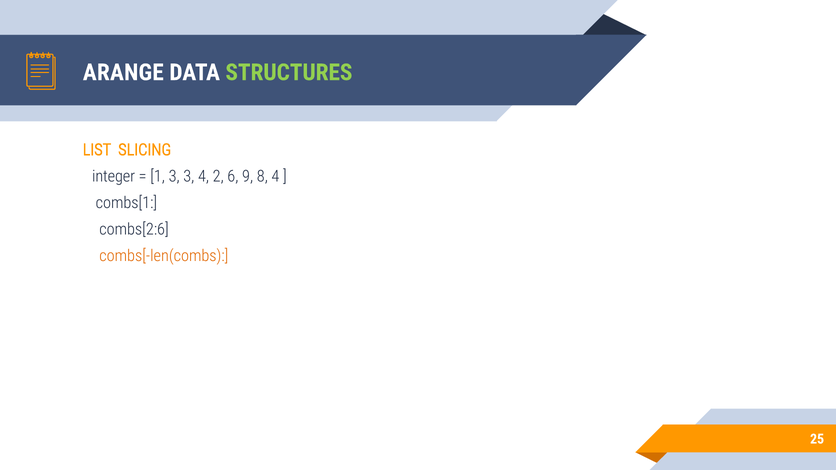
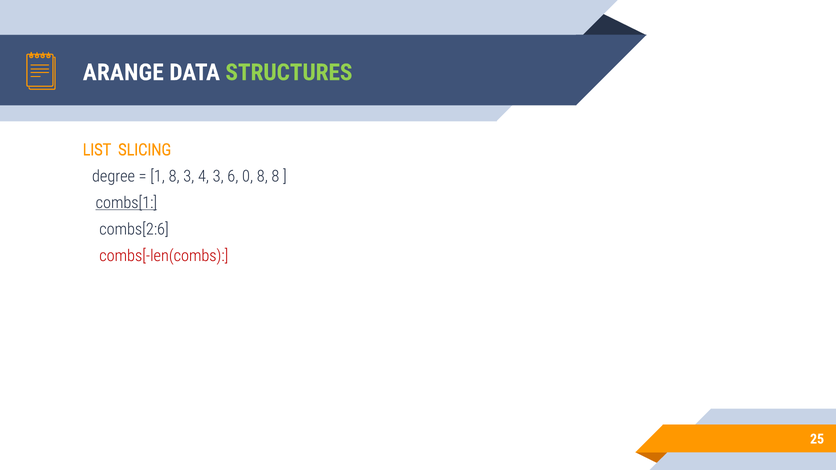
integer: integer -> degree
1 3: 3 -> 8
4 2: 2 -> 3
9: 9 -> 0
8 4: 4 -> 8
combs[1 underline: none -> present
combs[-len(combs colour: orange -> red
